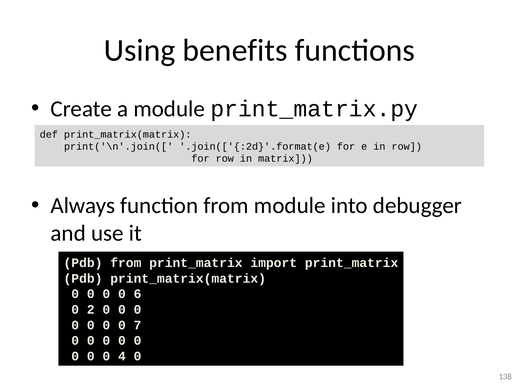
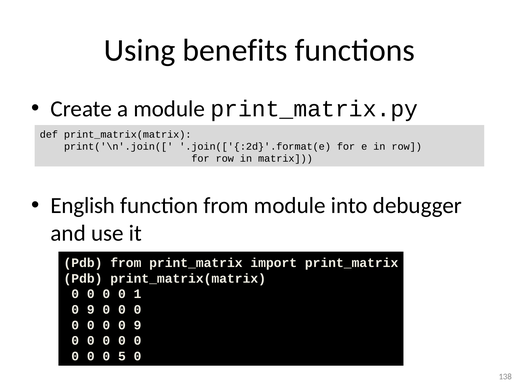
Always: Always -> English
6: 6 -> 1
2 at (91, 310): 2 -> 9
0 0 7: 7 -> 9
4: 4 -> 5
